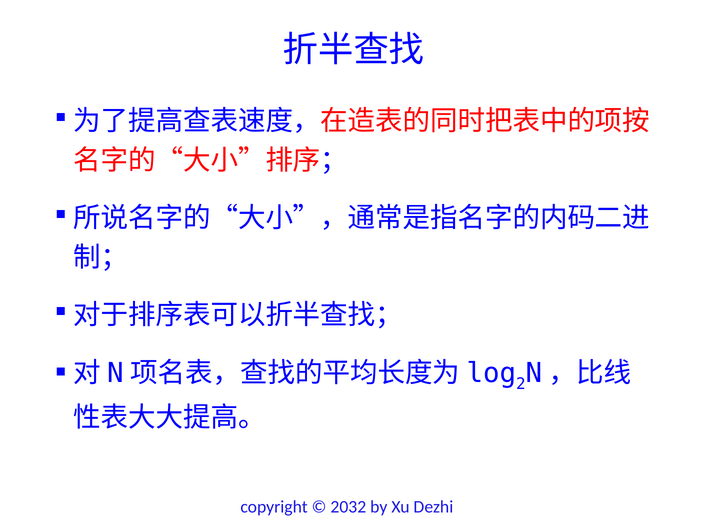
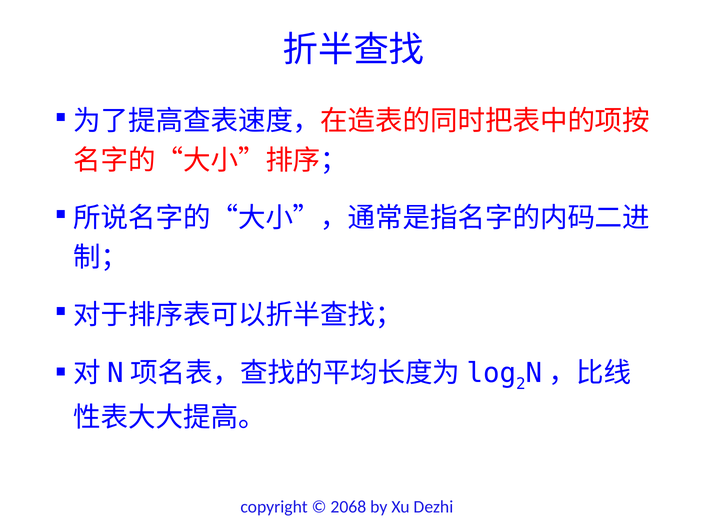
2032: 2032 -> 2068
